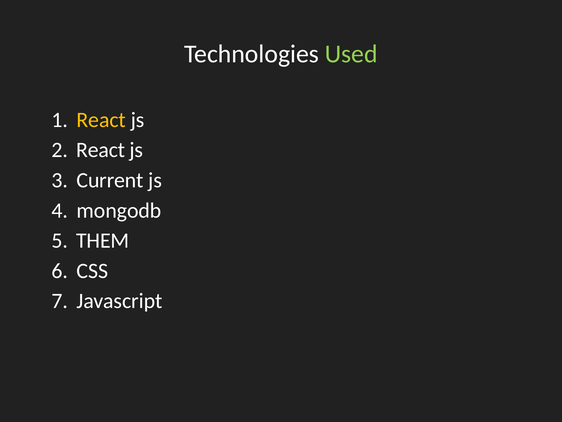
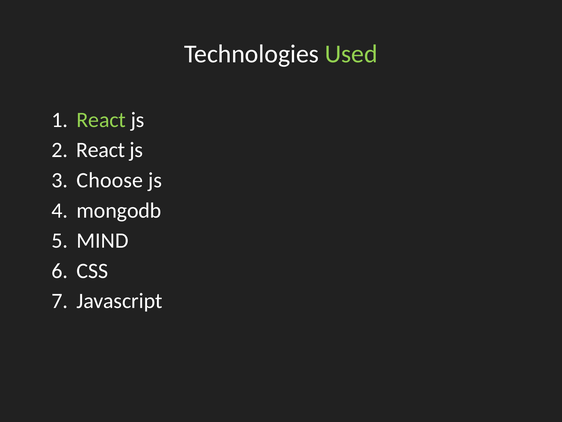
React at (101, 120) colour: yellow -> light green
Current: Current -> Choose
THEM: THEM -> MIND
